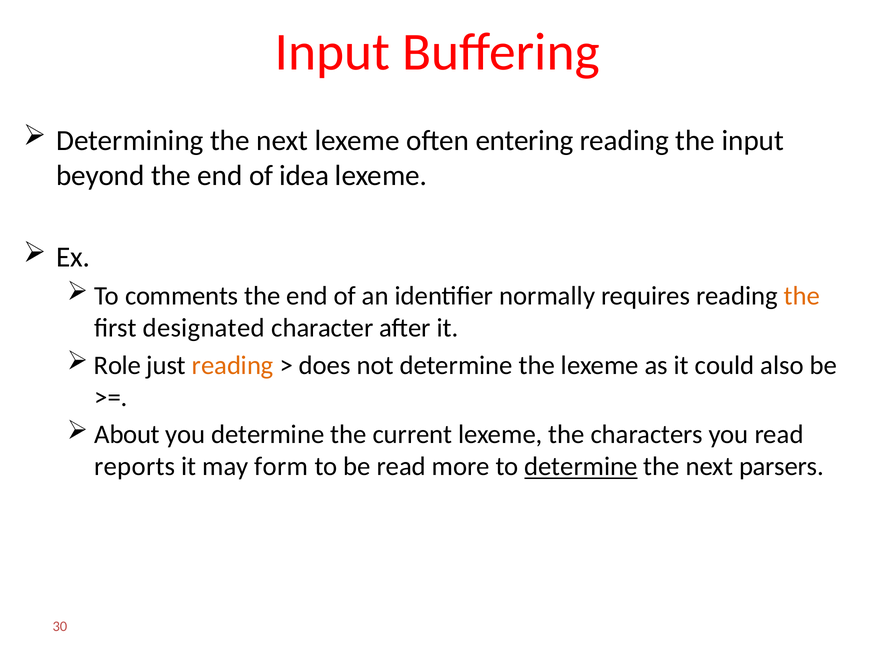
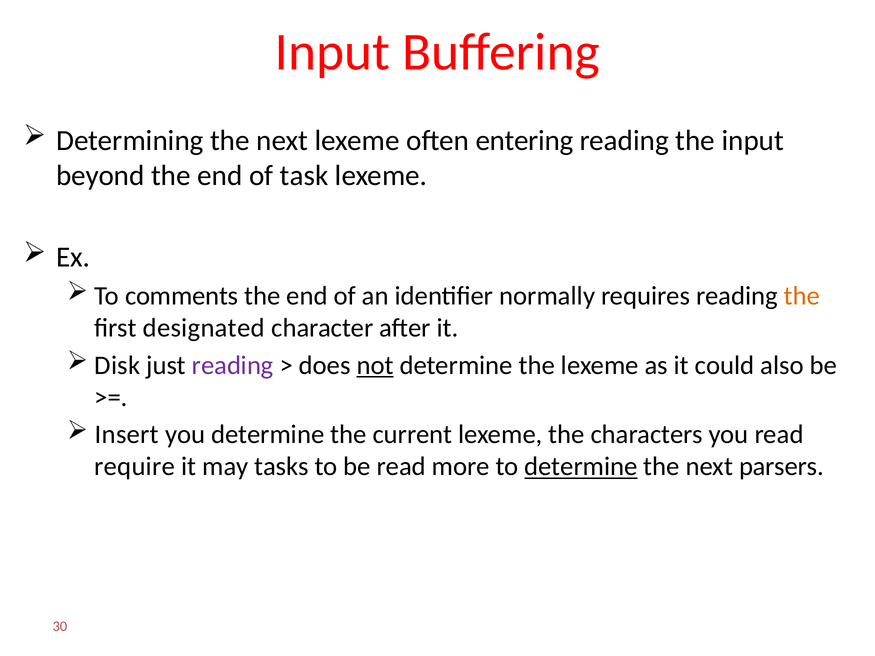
idea: idea -> task
Role: Role -> Disk
reading at (233, 365) colour: orange -> purple
not underline: none -> present
About: About -> Insert
reports: reports -> require
form: form -> tasks
